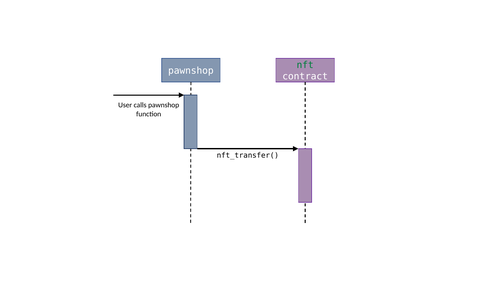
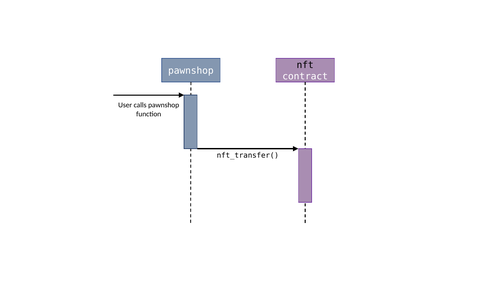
nft colour: green -> black
